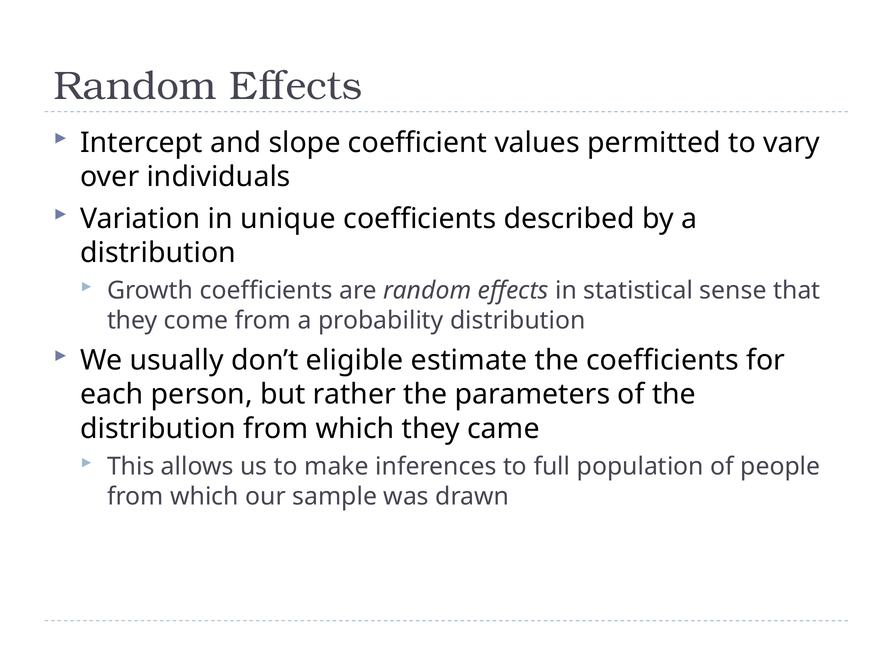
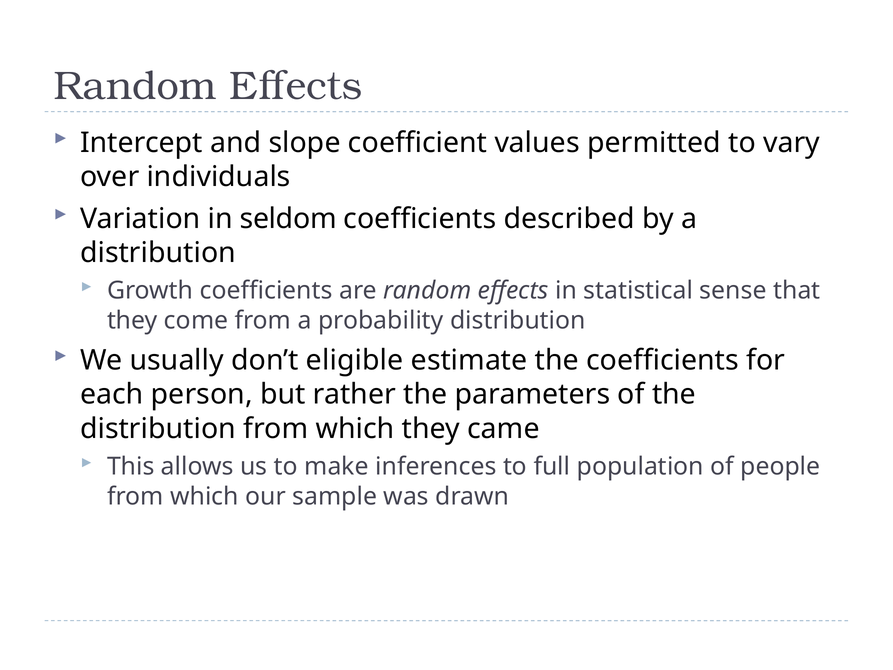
unique: unique -> seldom
